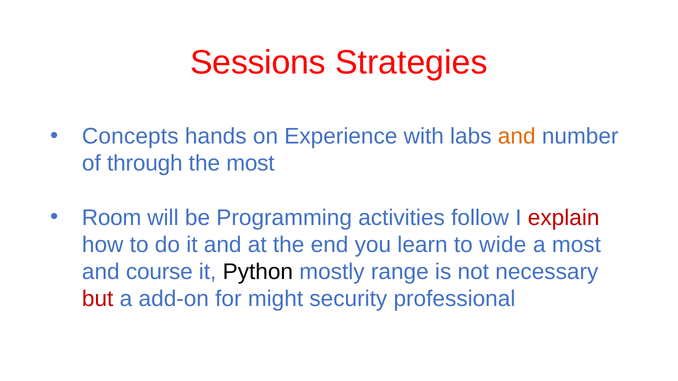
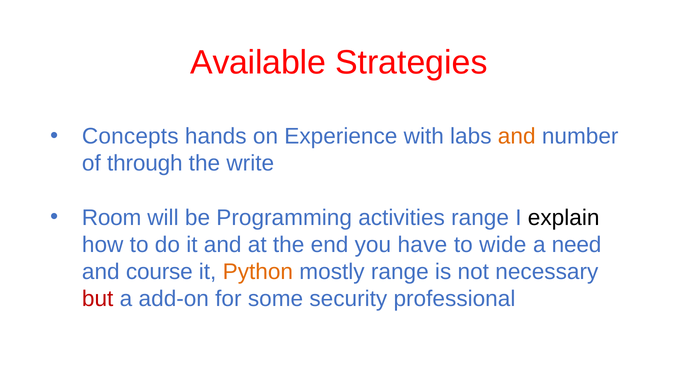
Sessions: Sessions -> Available
the most: most -> write
activities follow: follow -> range
explain colour: red -> black
learn: learn -> have
a most: most -> need
Python colour: black -> orange
might: might -> some
